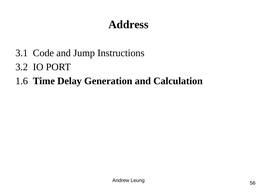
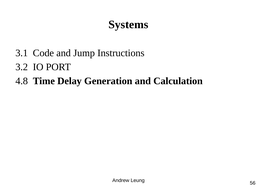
Address: Address -> Systems
1.6: 1.6 -> 4.8
